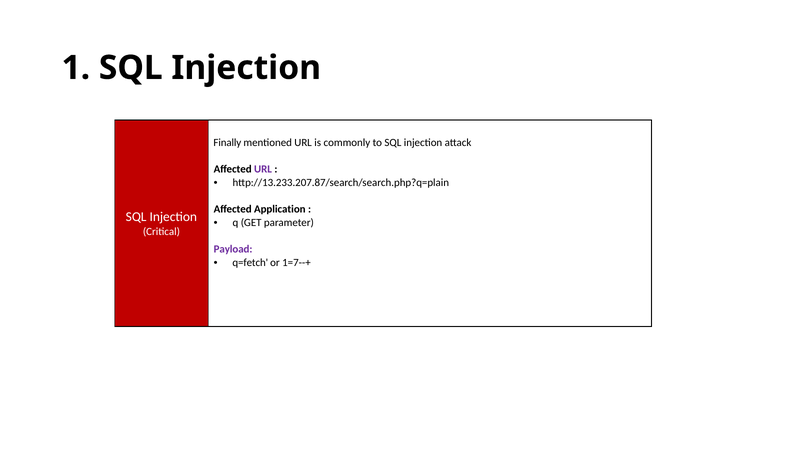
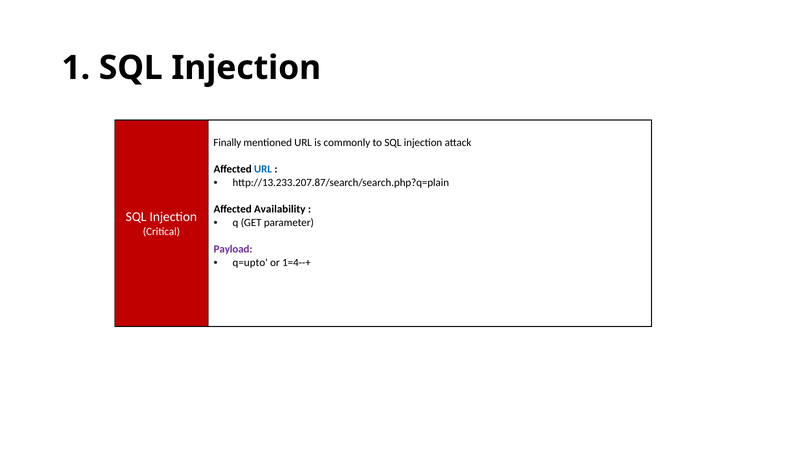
URL at (263, 169) colour: purple -> blue
Application: Application -> Availability
q=fetch: q=fetch -> q=upto
1=7--+: 1=7--+ -> 1=4--+
